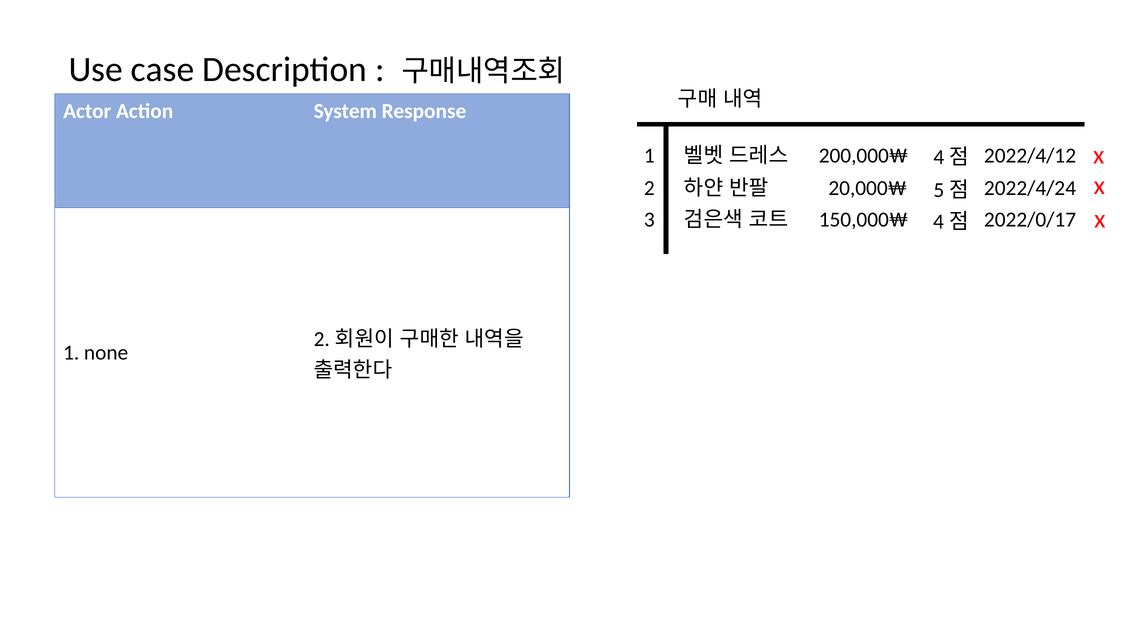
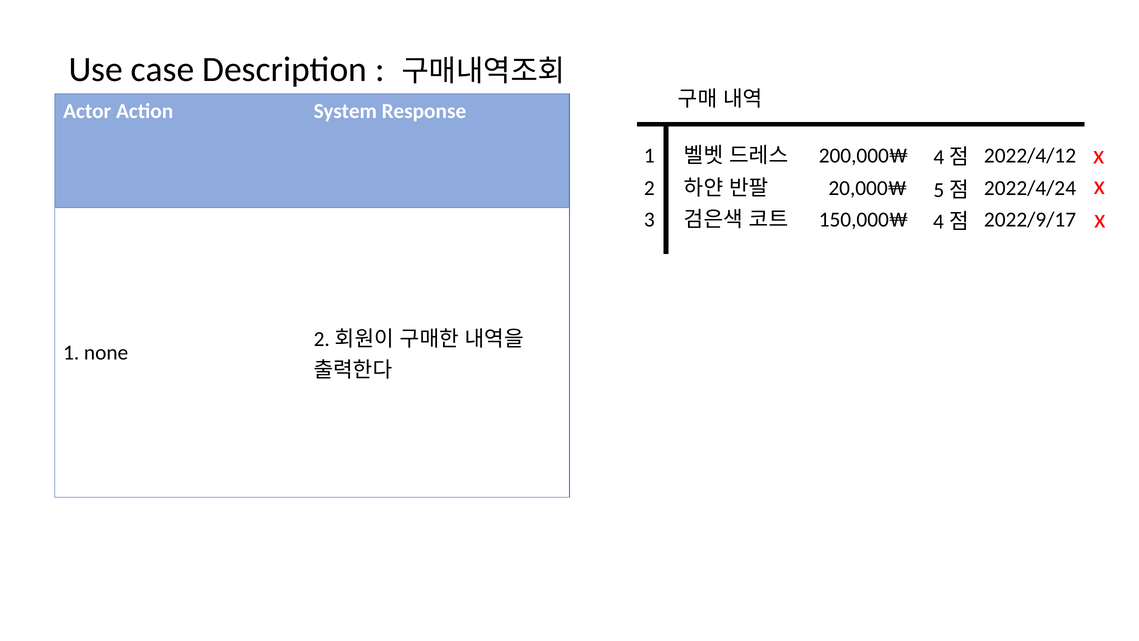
2022/0/17: 2022/0/17 -> 2022/9/17
